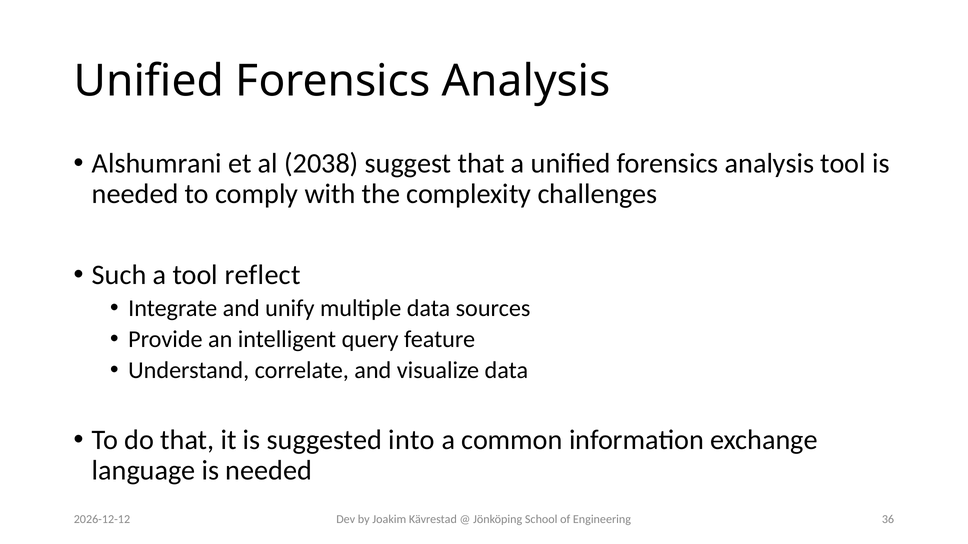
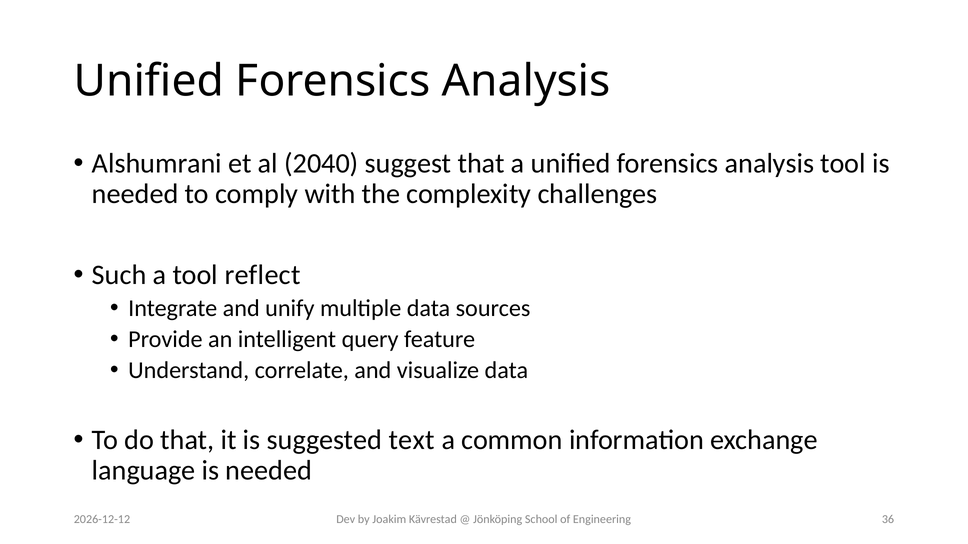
2038: 2038 -> 2040
into: into -> text
